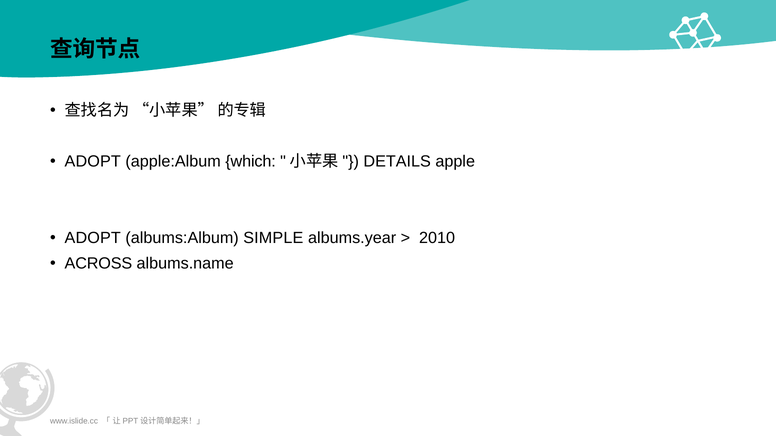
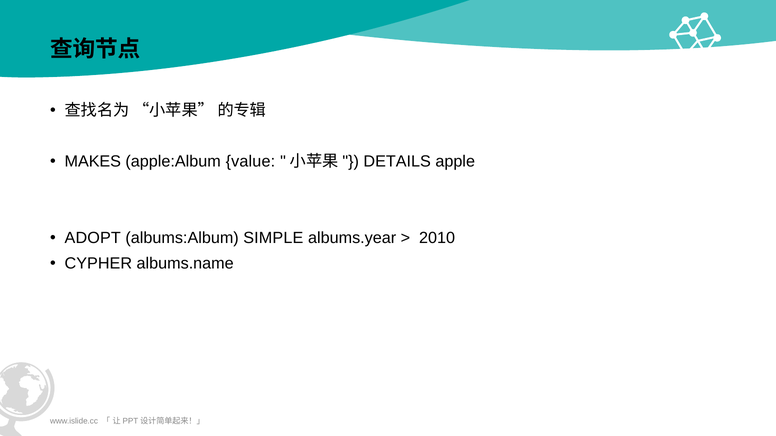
ADOPT at (93, 162): ADOPT -> MAKES
which: which -> value
ACROSS: ACROSS -> CYPHER
